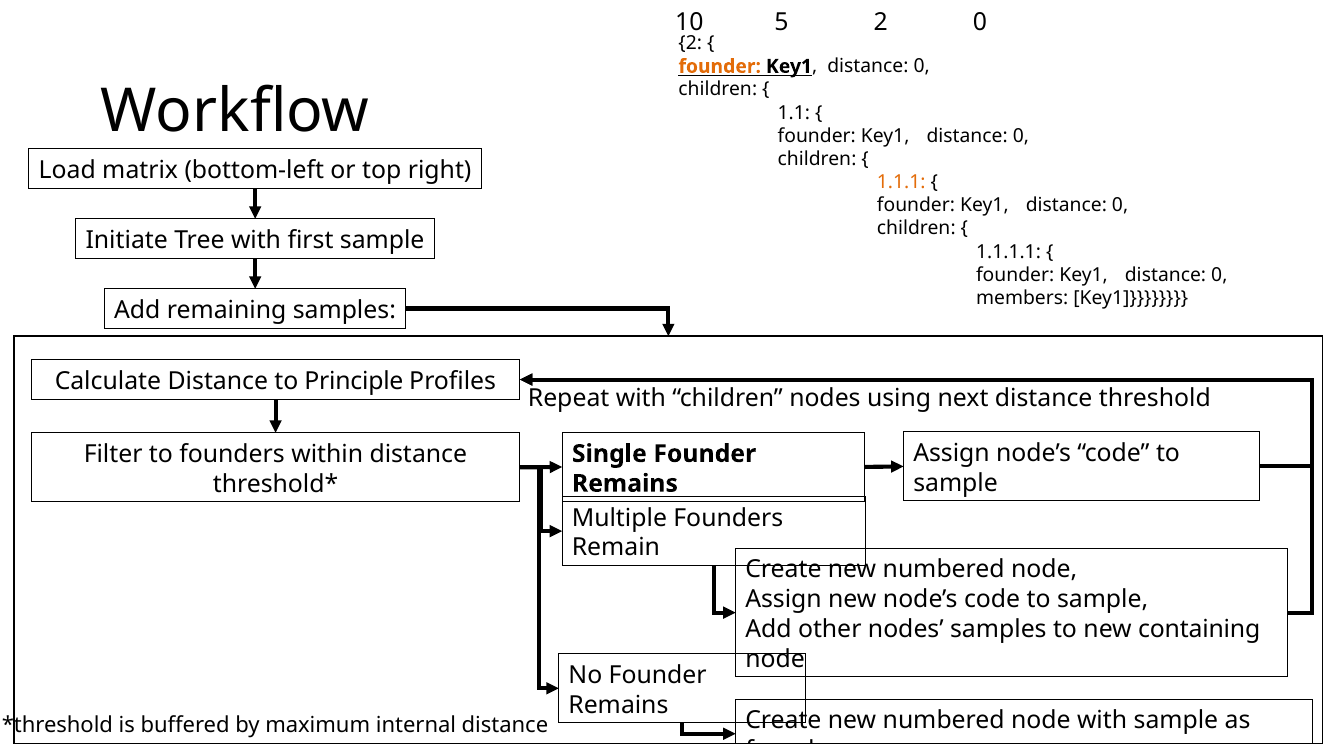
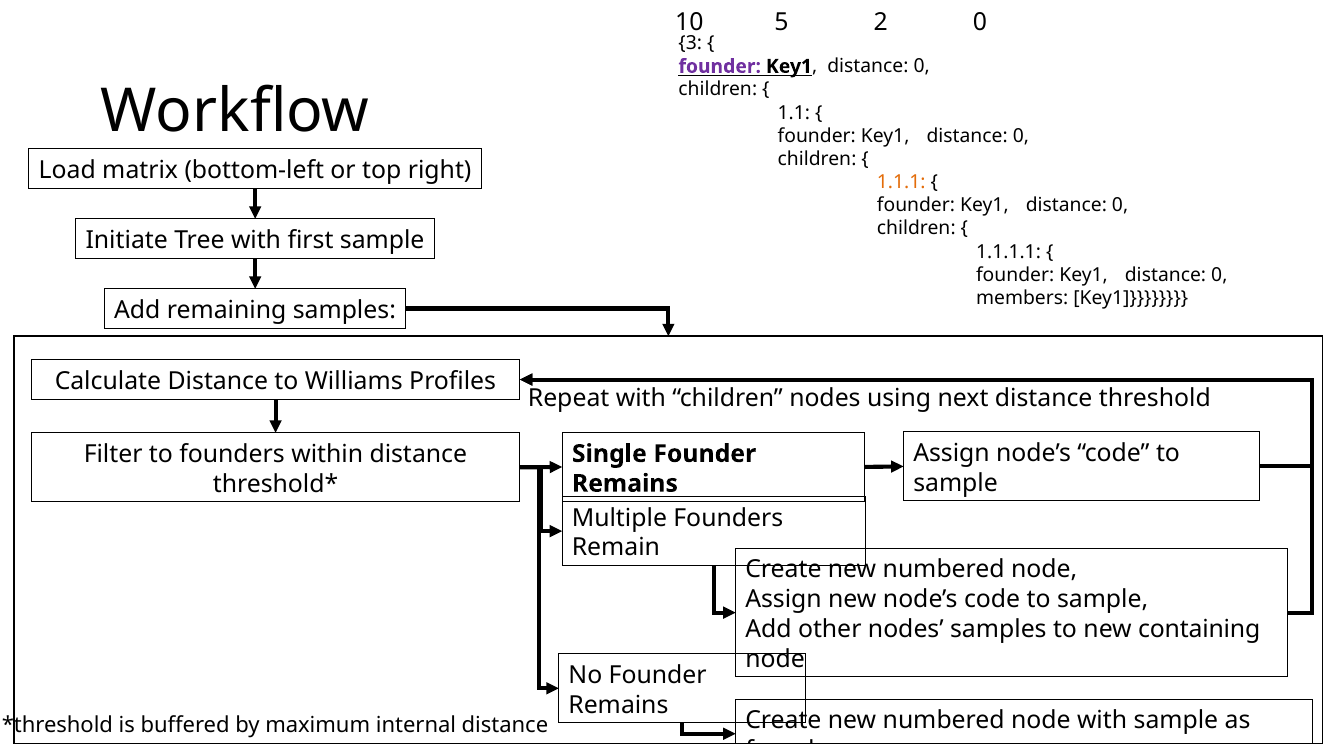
2 at (690, 43): 2 -> 3
founder at (720, 66) colour: orange -> purple
Principle: Principle -> Williams
